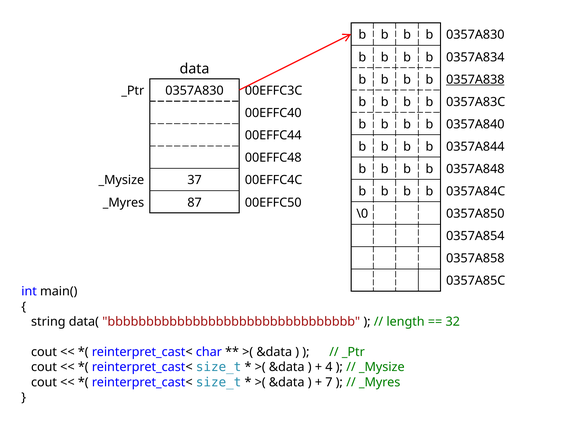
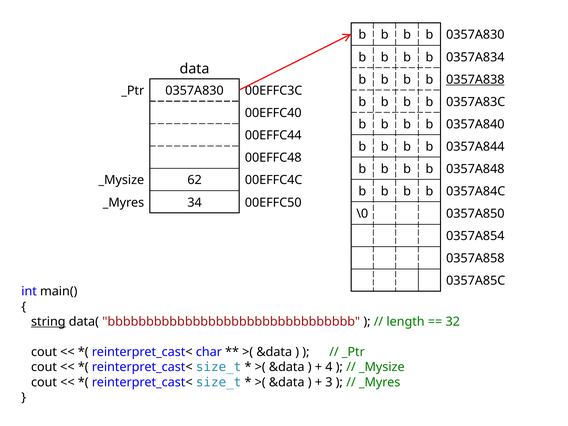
37: 37 -> 62
87: 87 -> 34
string underline: none -> present
7: 7 -> 3
